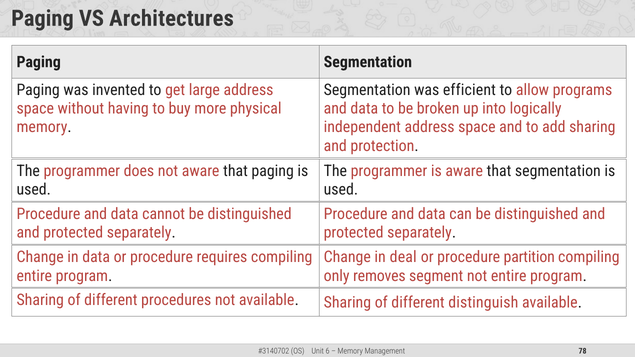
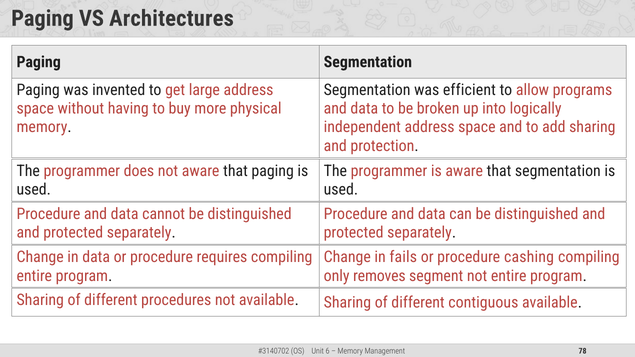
deal: deal -> fails
partition: partition -> cashing
distinguish: distinguish -> contiguous
